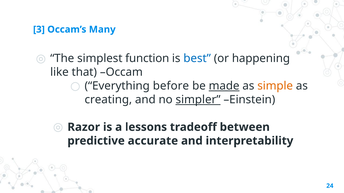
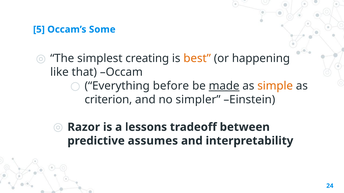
3: 3 -> 5
Many: Many -> Some
function: function -> creating
best colour: blue -> orange
creating: creating -> criterion
simpler underline: present -> none
accurate: accurate -> assumes
